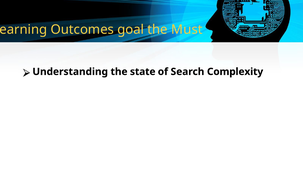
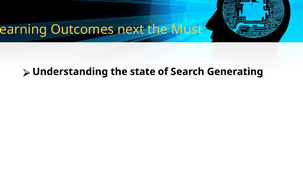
goal: goal -> next
Complexity: Complexity -> Generating
